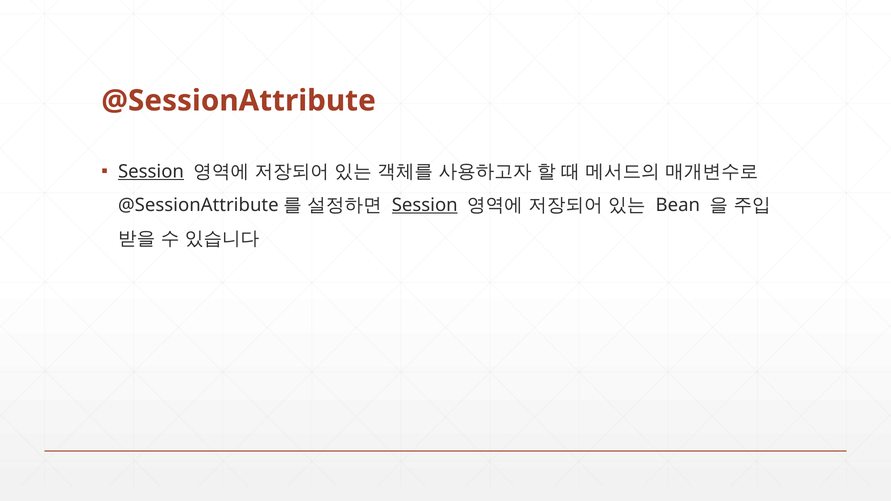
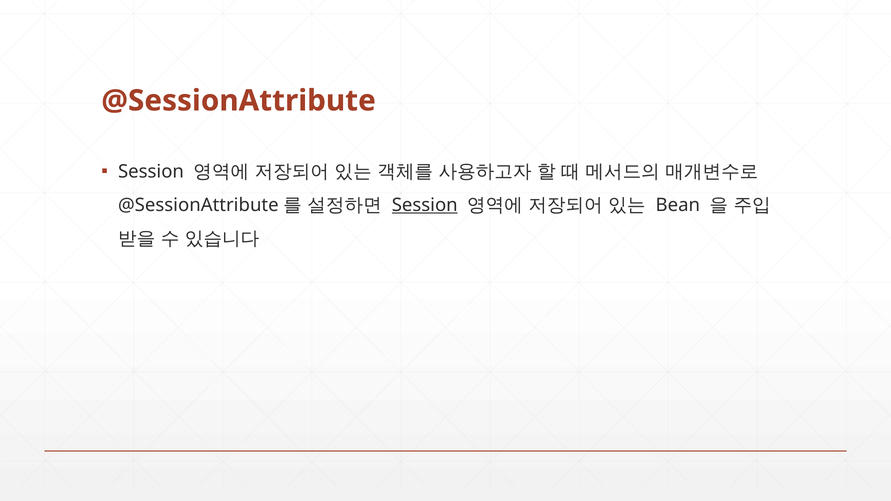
Session at (151, 172) underline: present -> none
